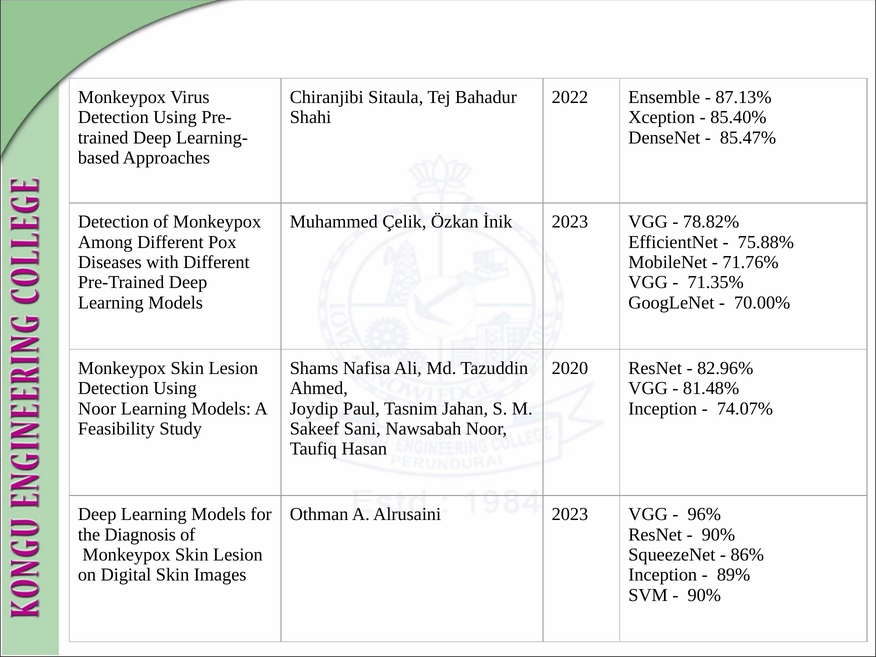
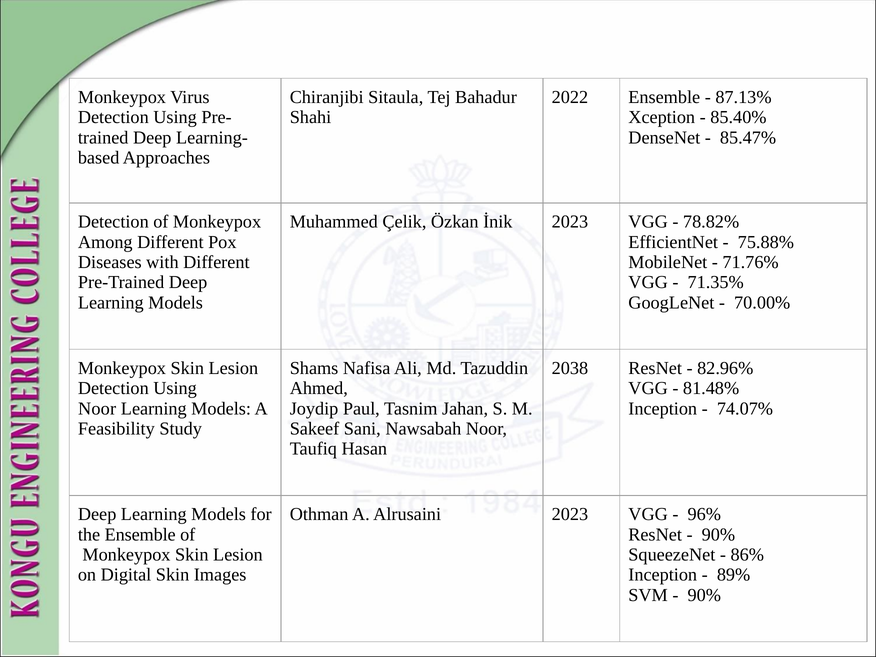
2020: 2020 -> 2038
the Diagnosis: Diagnosis -> Ensemble
